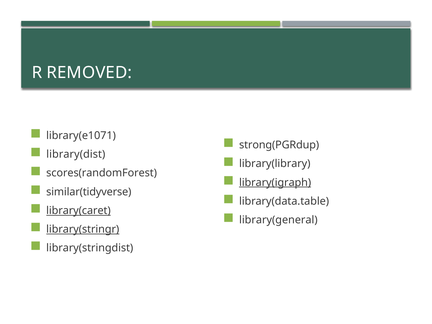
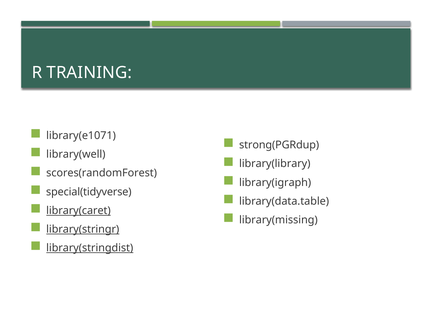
REMOVED: REMOVED -> TRAINING
library(dist: library(dist -> library(well
library(igraph underline: present -> none
similar(tidyverse: similar(tidyverse -> special(tidyverse
library(general: library(general -> library(missing
library(stringdist underline: none -> present
